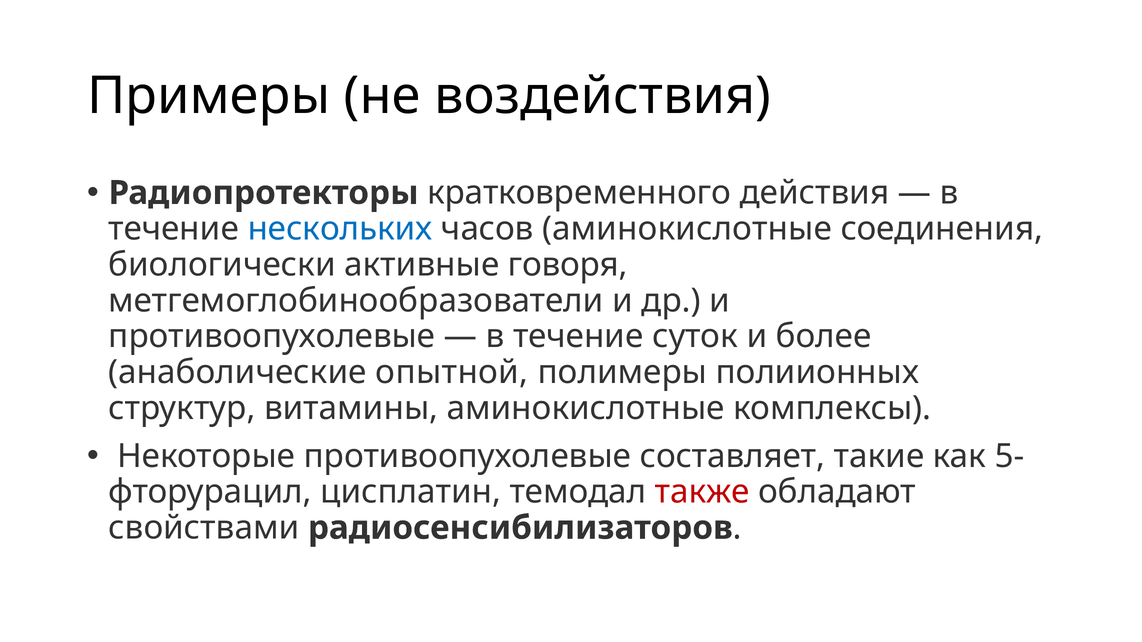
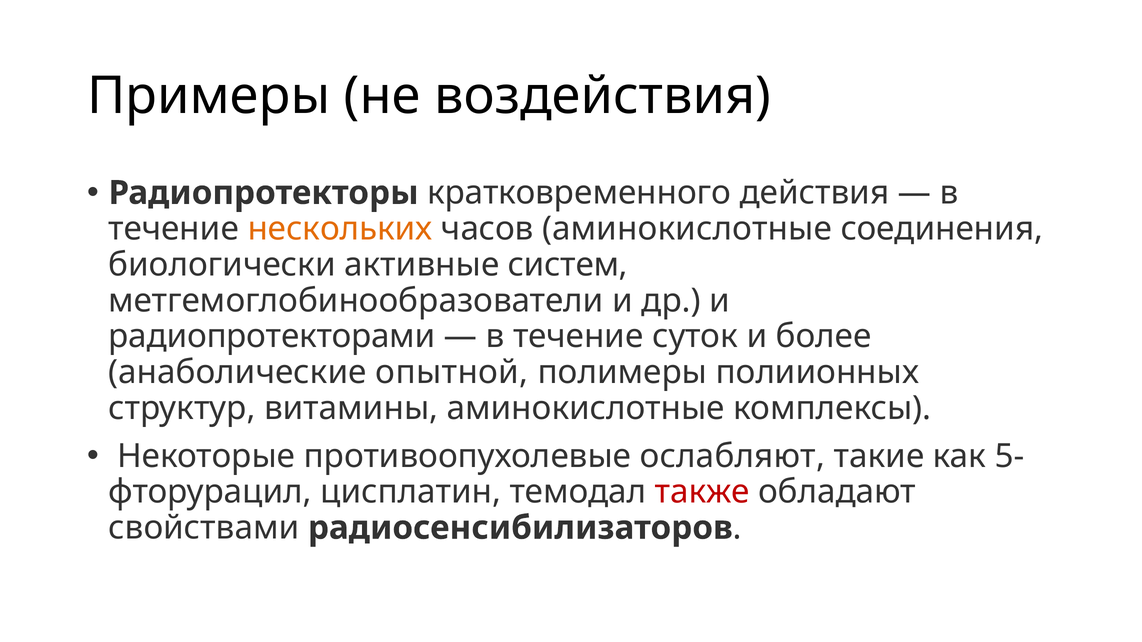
нескольких colour: blue -> orange
говоря: говоря -> систем
противоопухолевые at (272, 337): противоопухолевые -> радиопротекторами
составляет: составляет -> ослабляют
